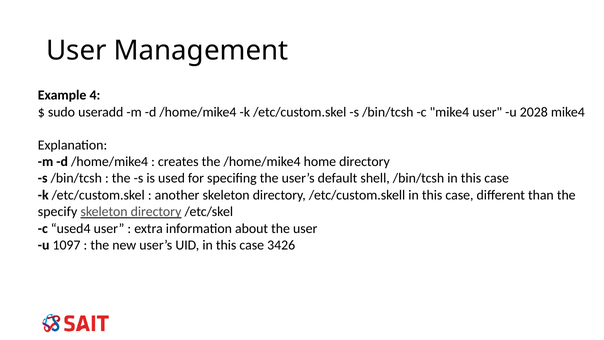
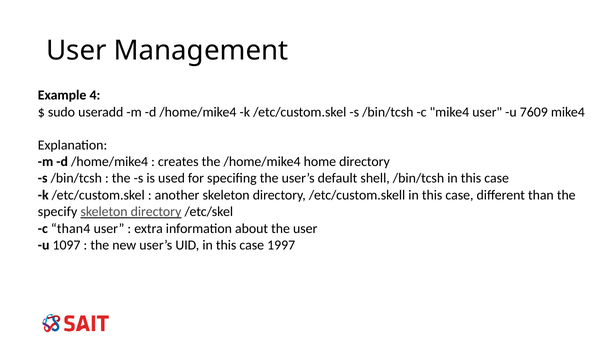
2028: 2028 -> 7609
used4: used4 -> than4
3426: 3426 -> 1997
